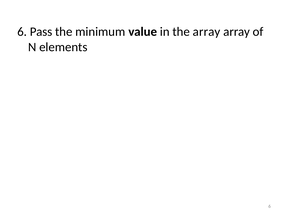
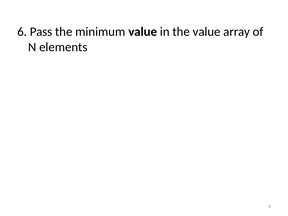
the array: array -> value
